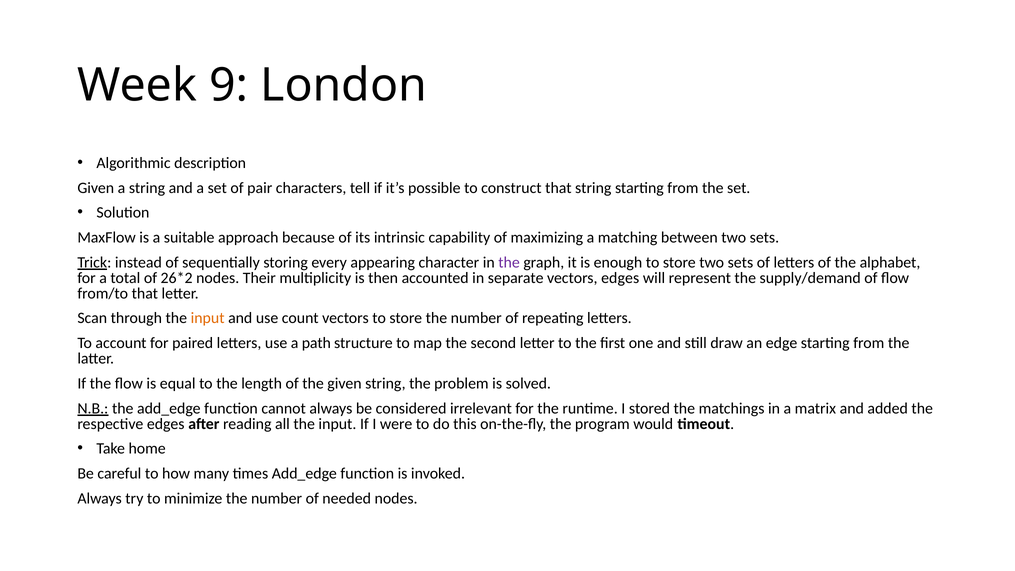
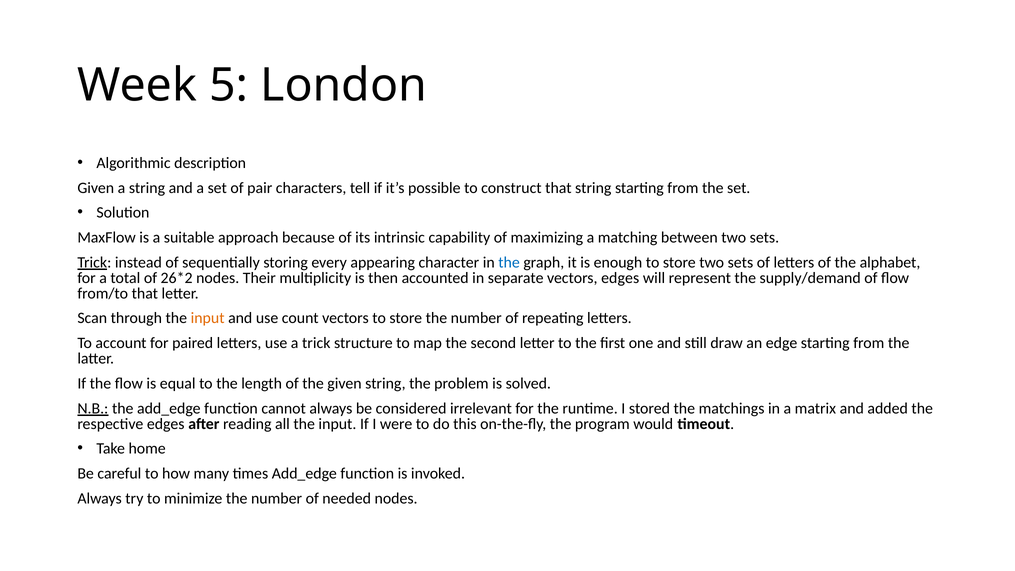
9: 9 -> 5
the at (509, 262) colour: purple -> blue
a path: path -> trick
